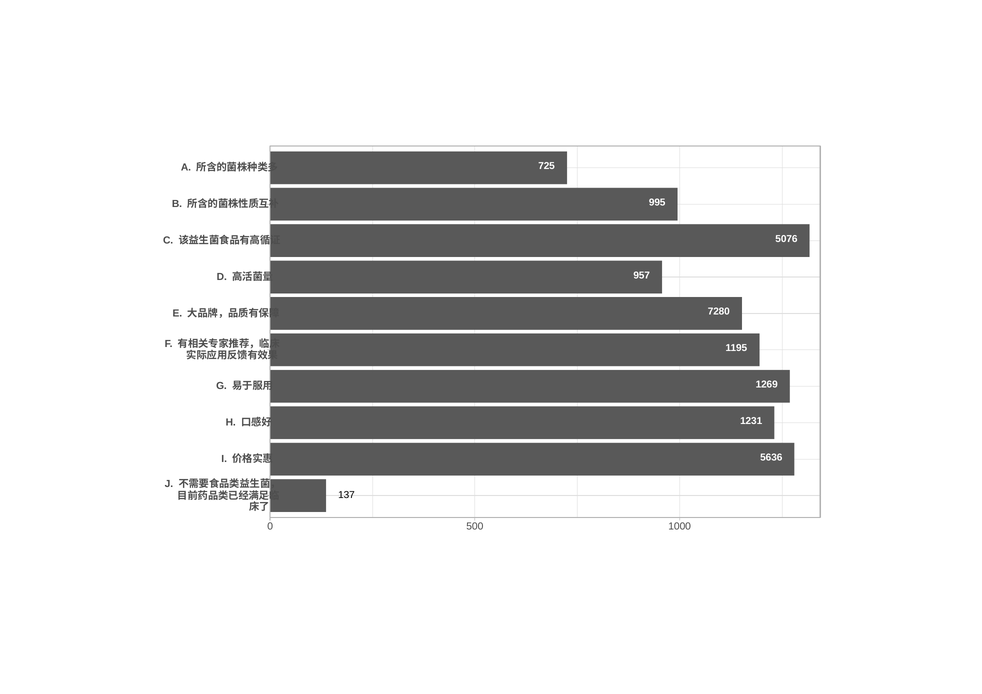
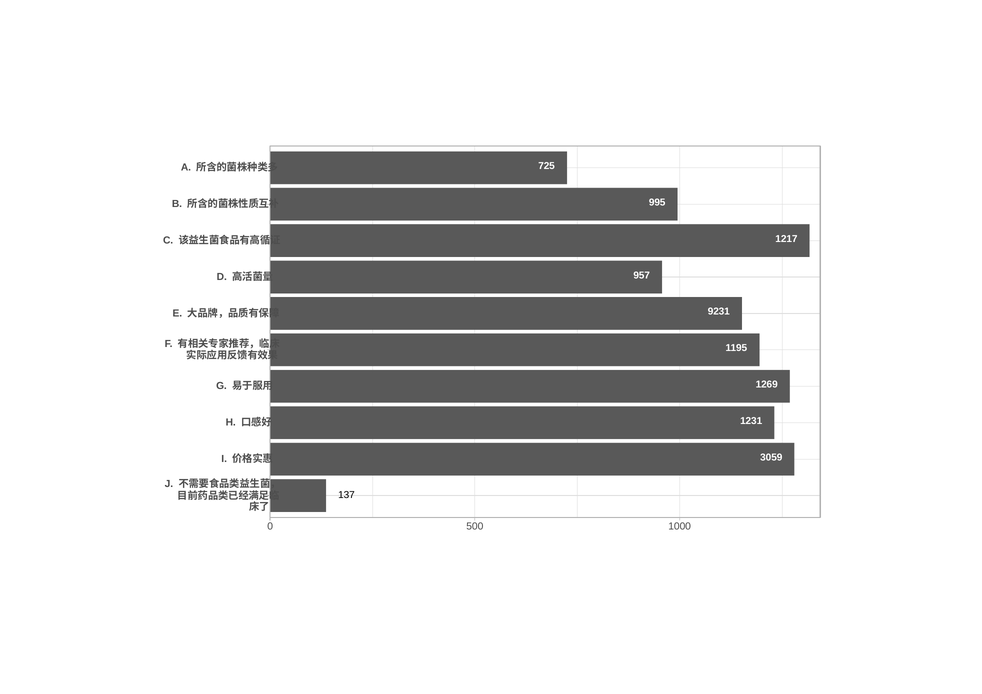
5076: 5076 -> 1217
7280: 7280 -> 9231
5636: 5636 -> 3059
